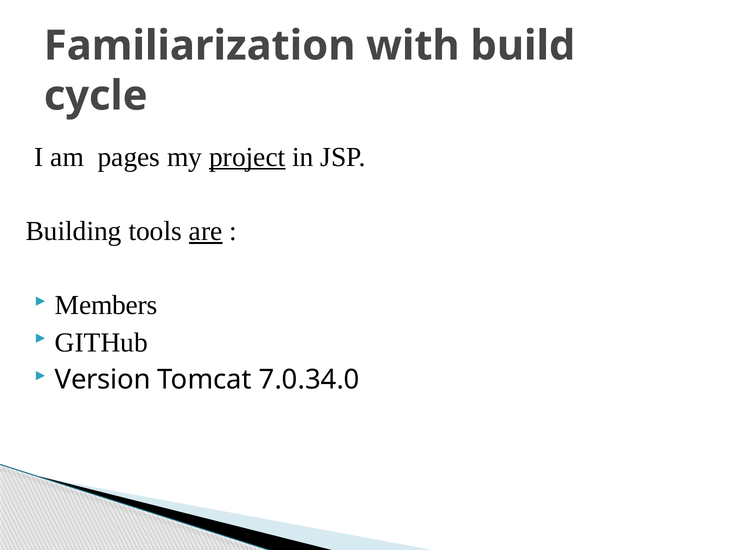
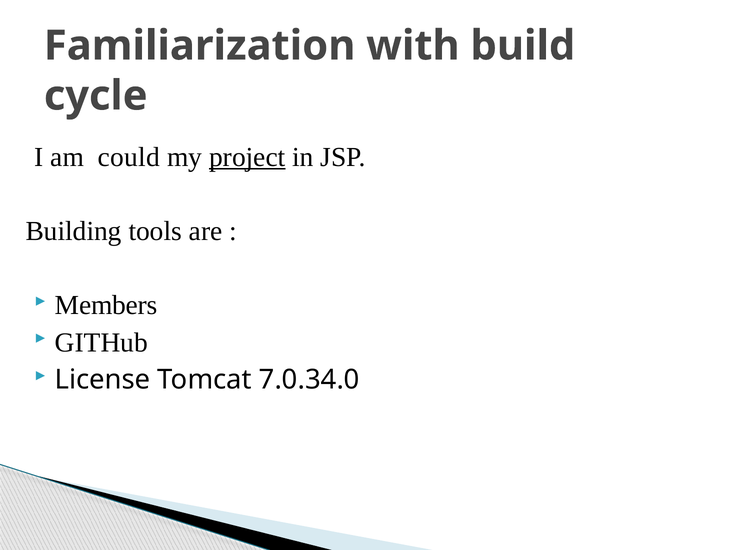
pages: pages -> could
are underline: present -> none
Version: Version -> License
